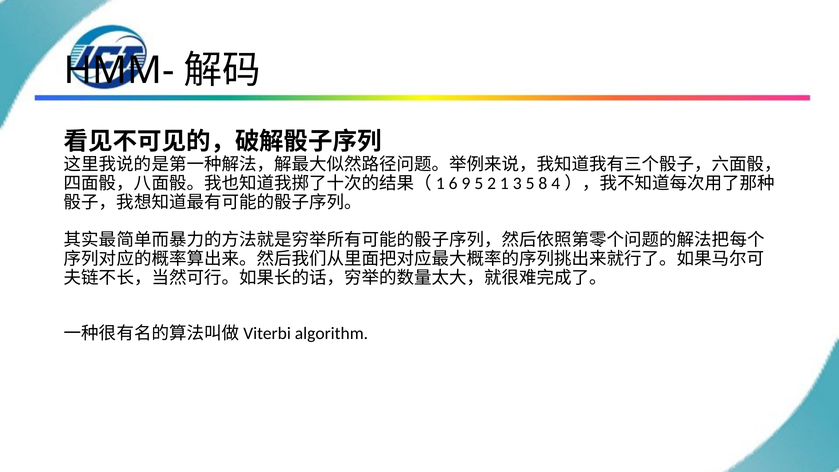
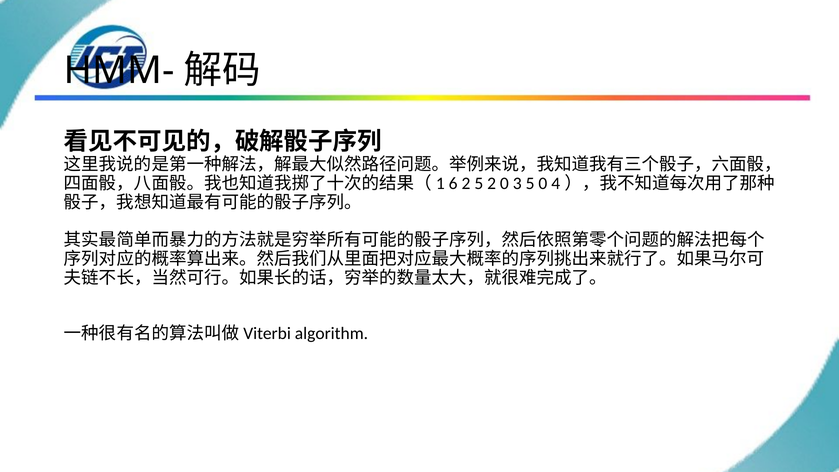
6 9: 9 -> 2
2 1: 1 -> 0
5 8: 8 -> 0
